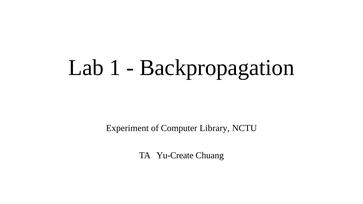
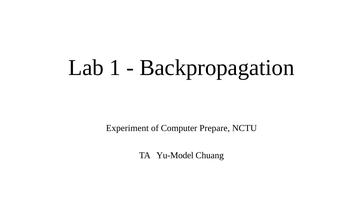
Library: Library -> Prepare
Yu-Create: Yu-Create -> Yu-Model
